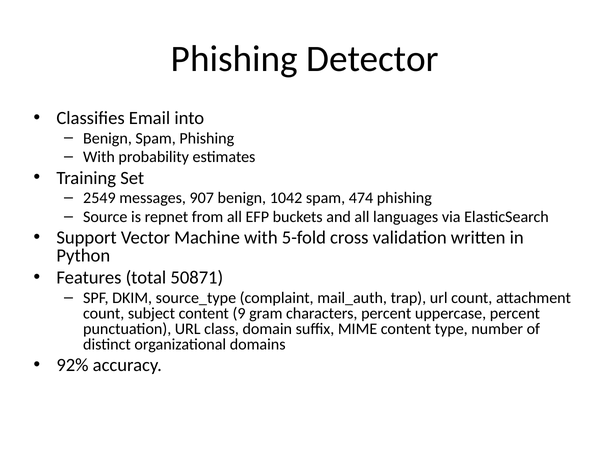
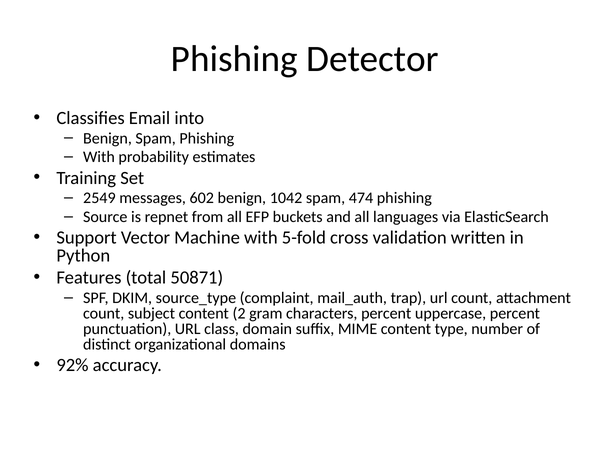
907: 907 -> 602
9: 9 -> 2
